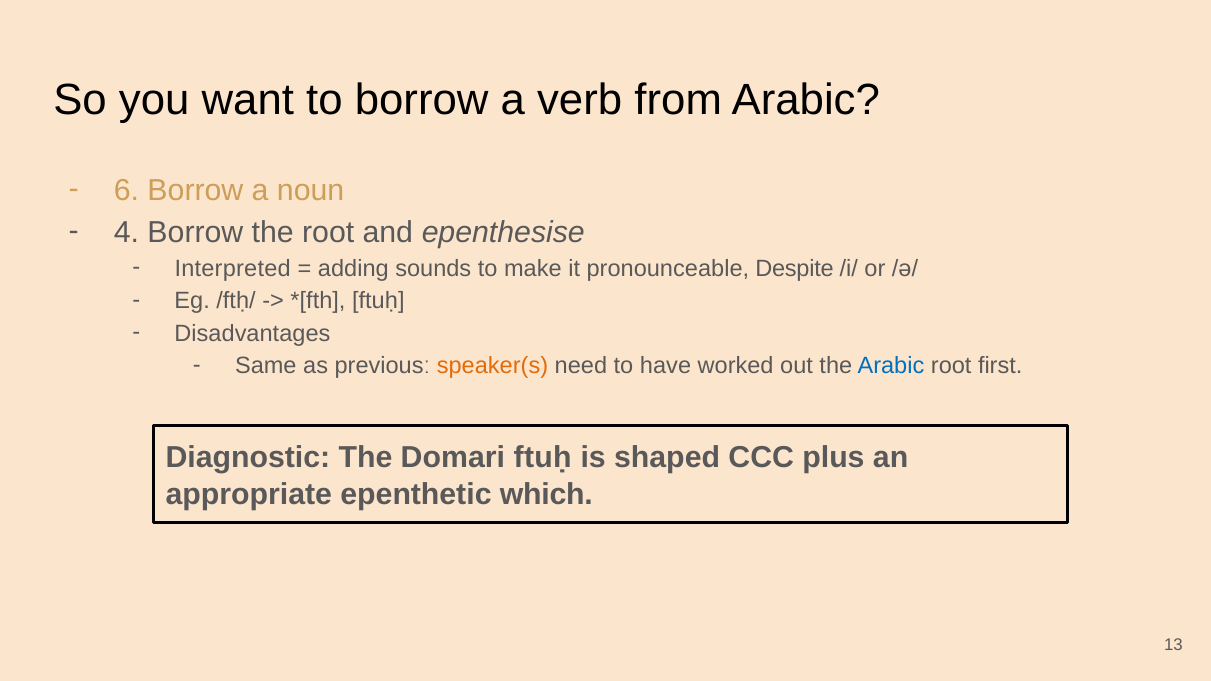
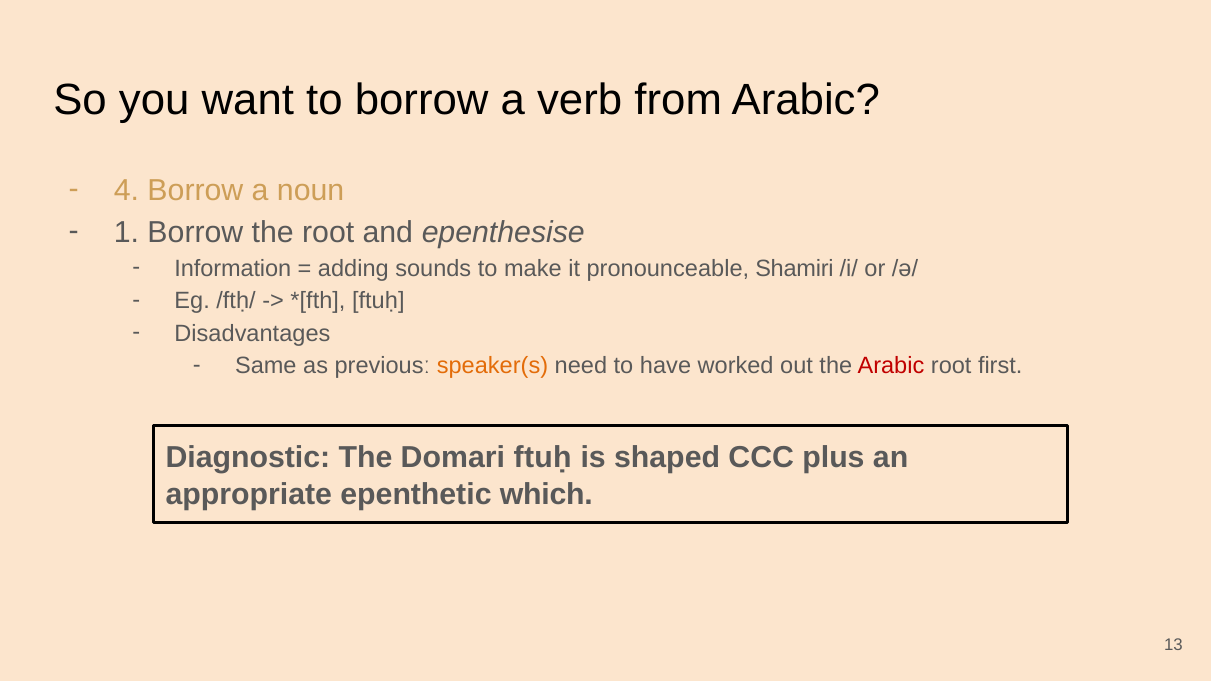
6: 6 -> 4
4: 4 -> 1
Interpreted: Interpreted -> Information
Despite: Despite -> Shamiri
Arabic at (891, 366) colour: blue -> red
